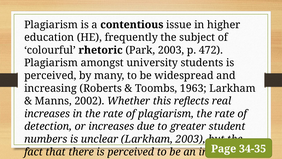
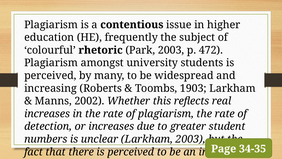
1963: 1963 -> 1903
